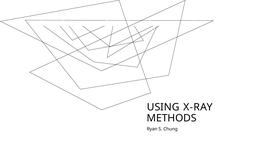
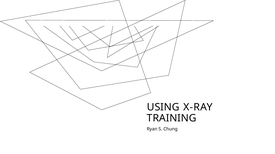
METHODS: METHODS -> TRAINING
